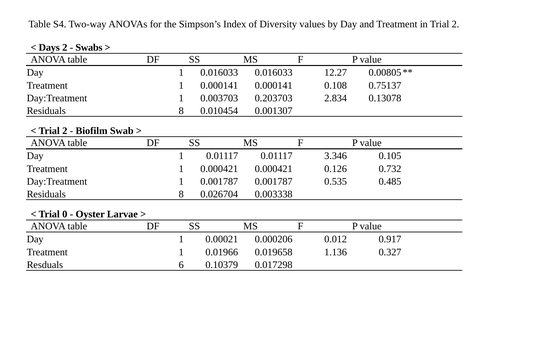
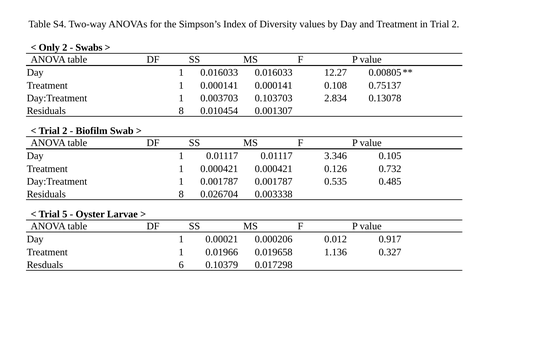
Days: Days -> Only
0.203703: 0.203703 -> 0.103703
0: 0 -> 5
